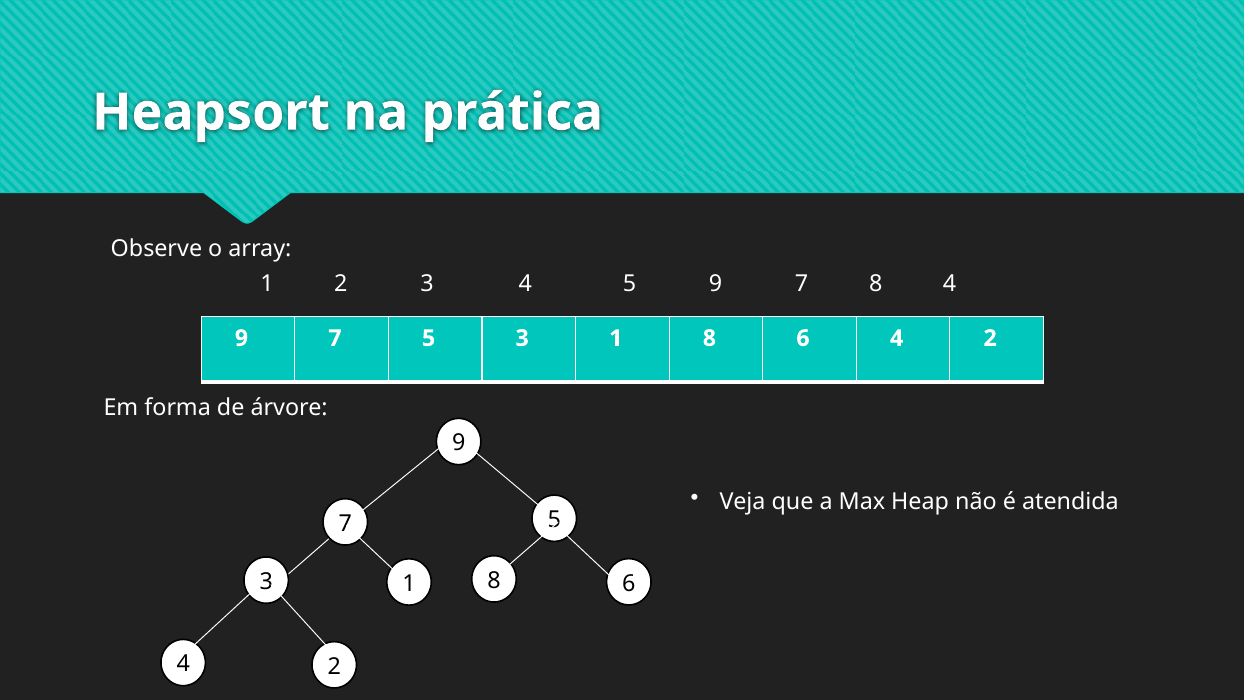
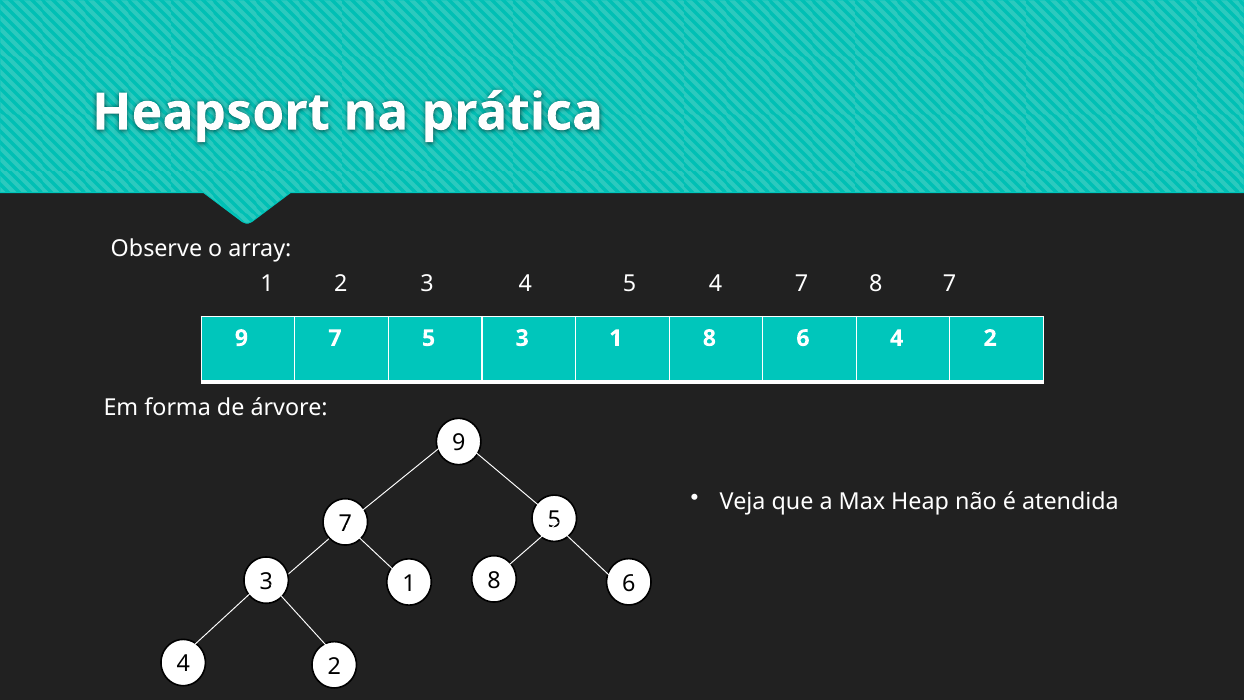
5 9: 9 -> 4
8 4: 4 -> 7
